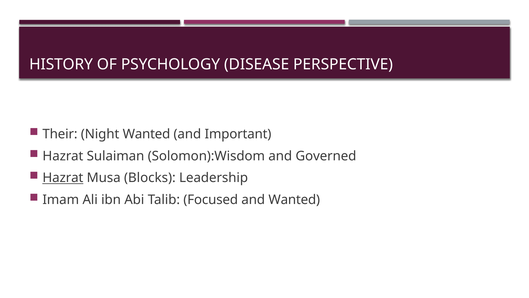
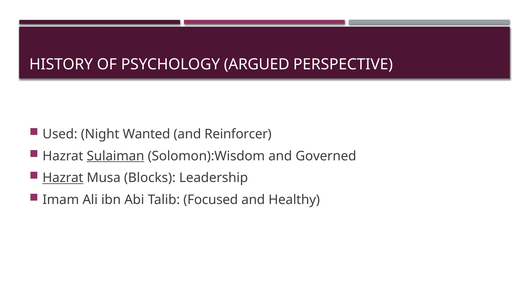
DISEASE: DISEASE -> ARGUED
Their: Their -> Used
Important: Important -> Reinforcer
Sulaiman underline: none -> present
and Wanted: Wanted -> Healthy
